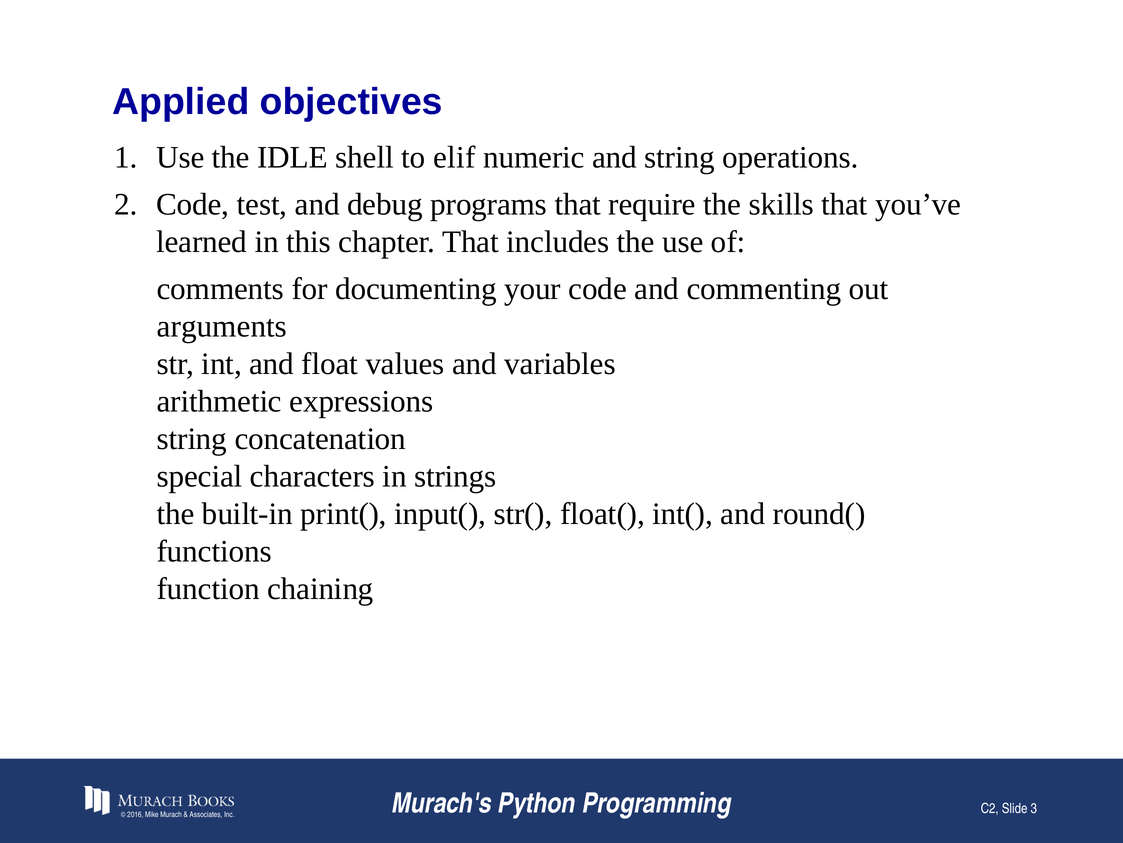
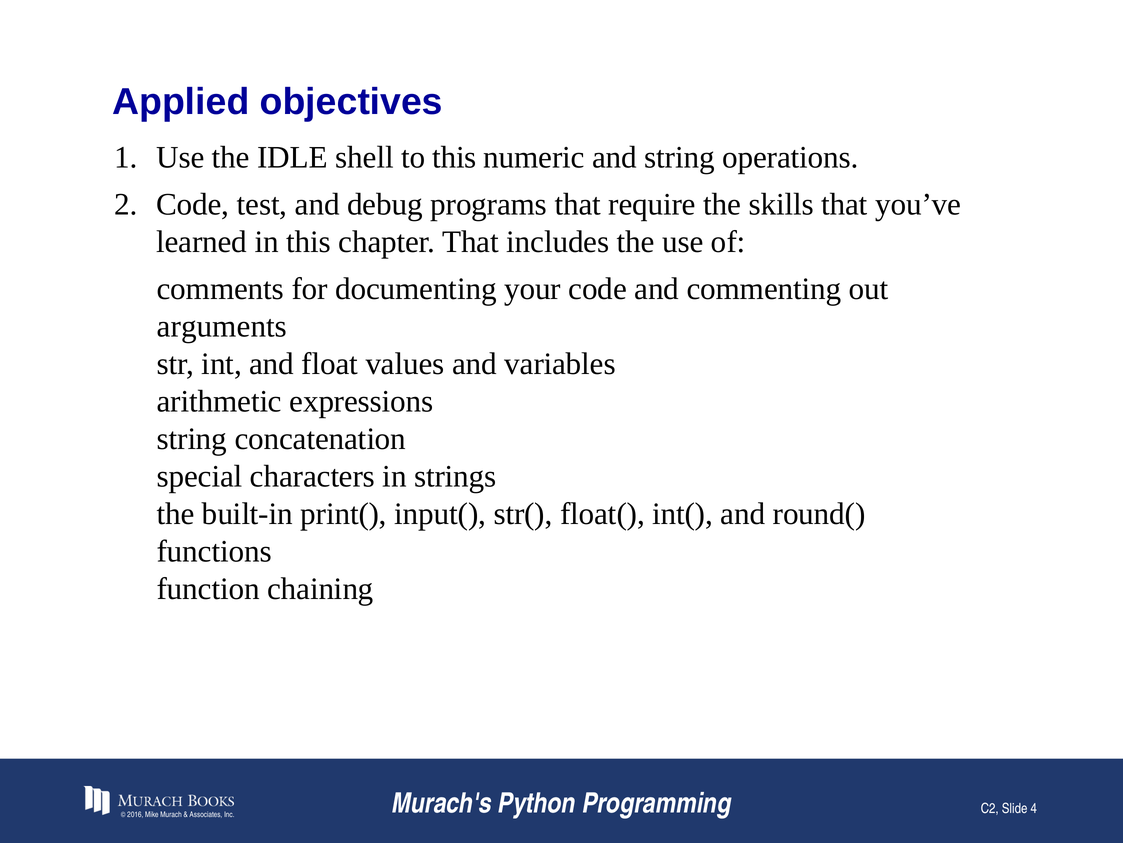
to elif: elif -> this
3: 3 -> 4
